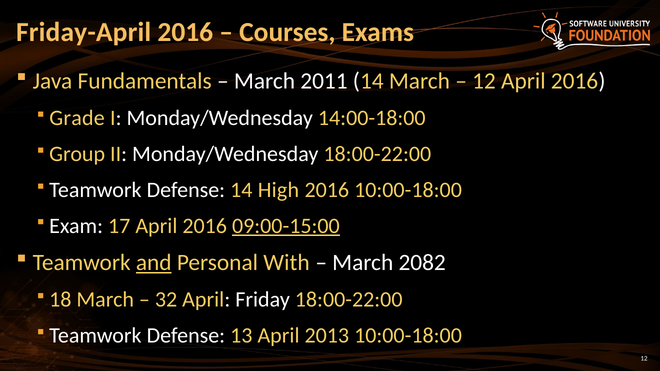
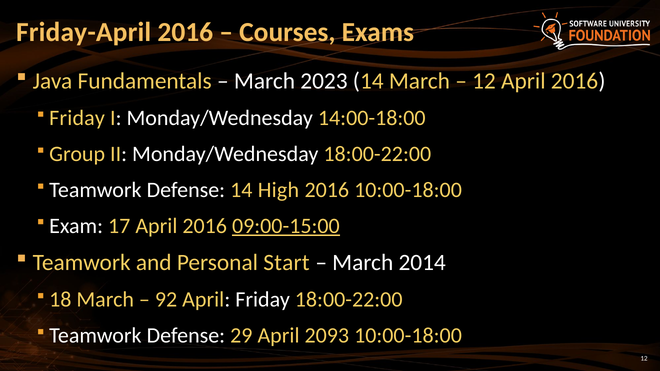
2011: 2011 -> 2023
Grade at (77, 118): Grade -> Friday
and underline: present -> none
With: With -> Start
2082: 2082 -> 2014
32: 32 -> 92
13: 13 -> 29
2013: 2013 -> 2093
